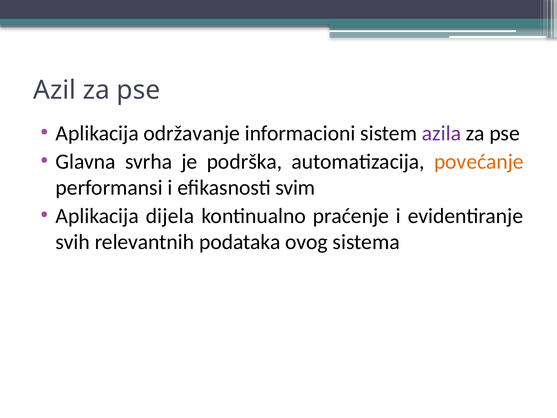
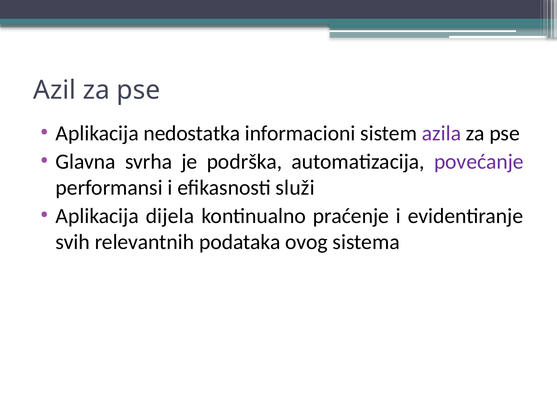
održavanje: održavanje -> nedostatka
povećanje colour: orange -> purple
svim: svim -> služi
